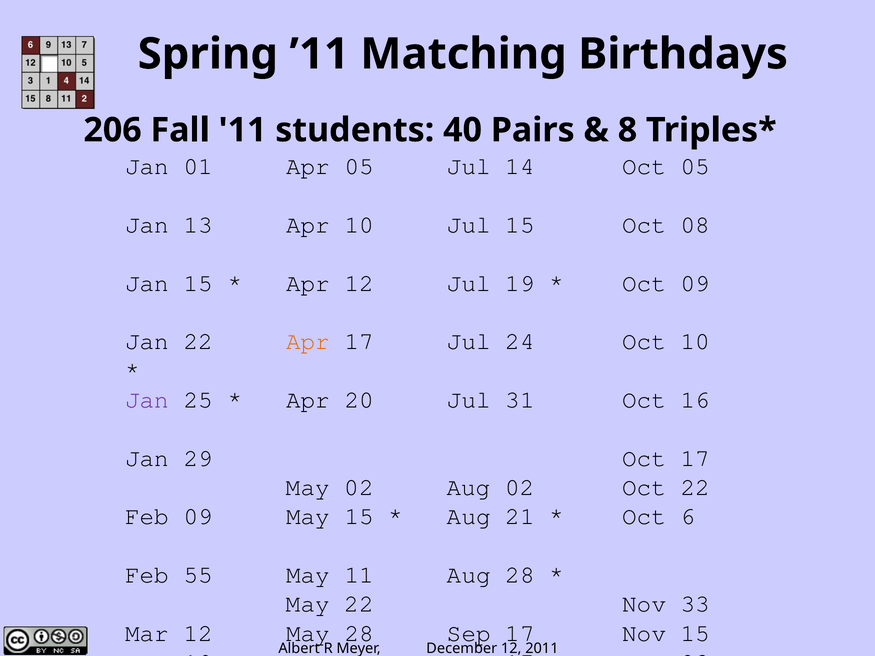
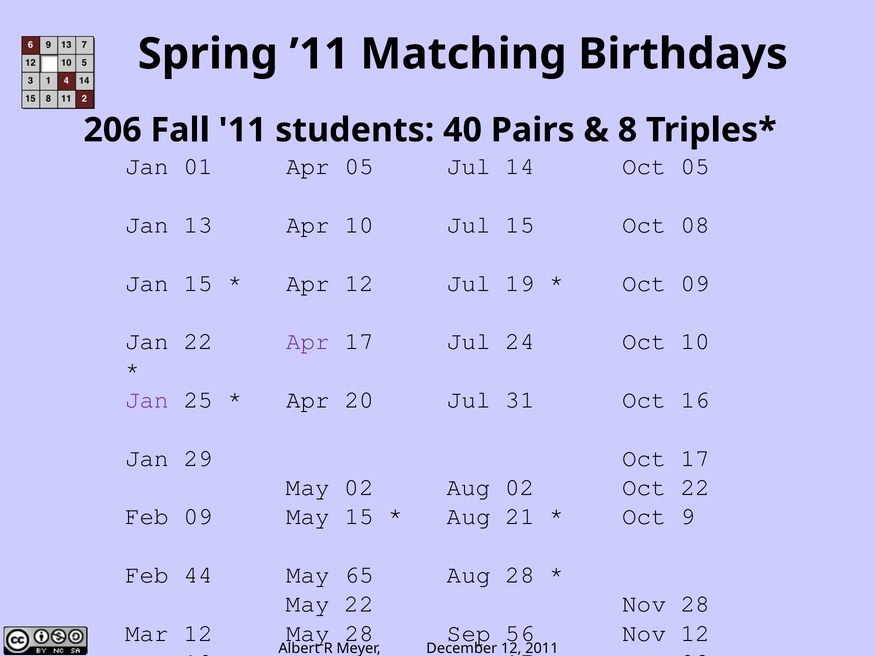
Apr at (308, 341) colour: orange -> purple
6: 6 -> 9
55: 55 -> 44
May 11: 11 -> 65
Nov 33: 33 -> 28
28 Sep 17: 17 -> 56
Nov 15: 15 -> 12
